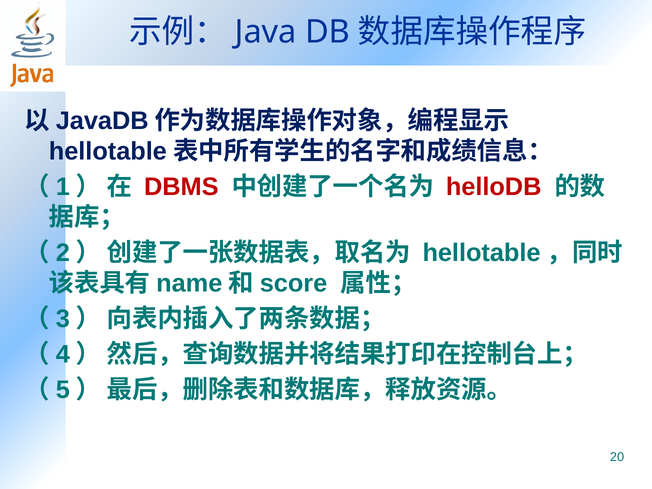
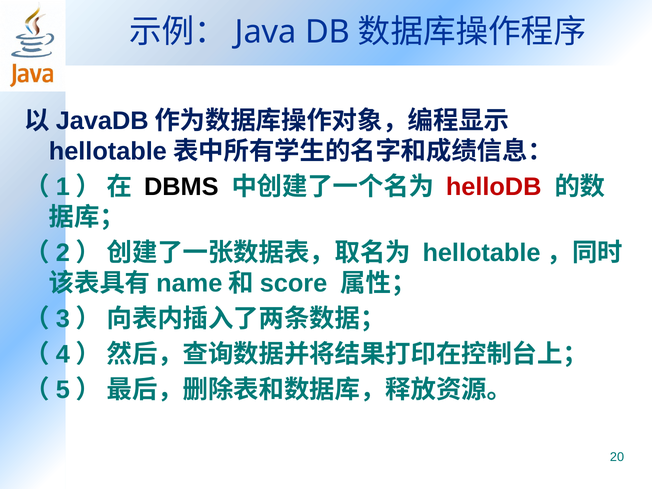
DBMS colour: red -> black
